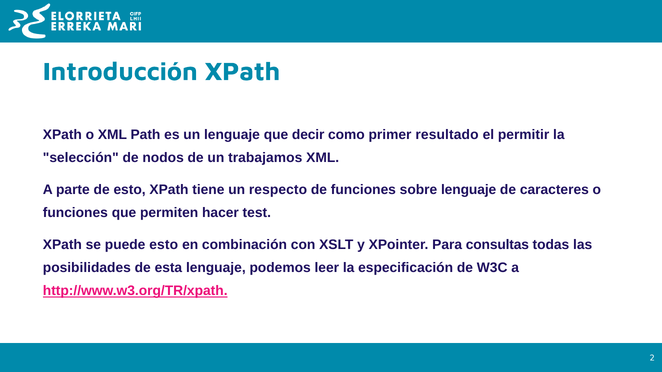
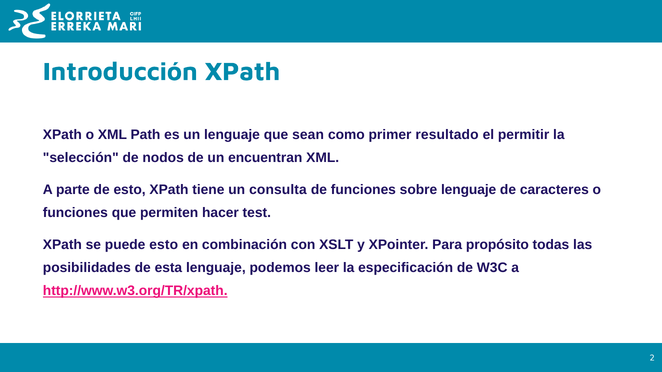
decir: decir -> sean
trabajamos: trabajamos -> encuentran
respecto: respecto -> consulta
consultas: consultas -> propósito
